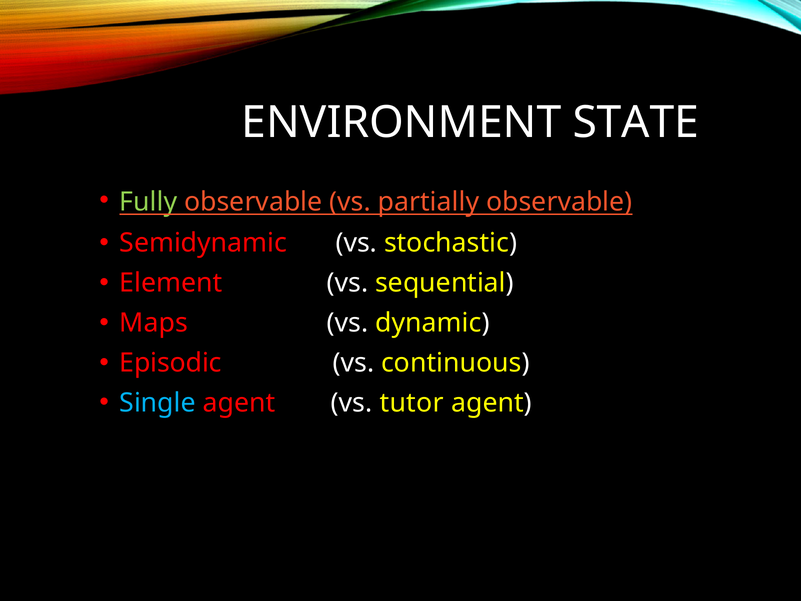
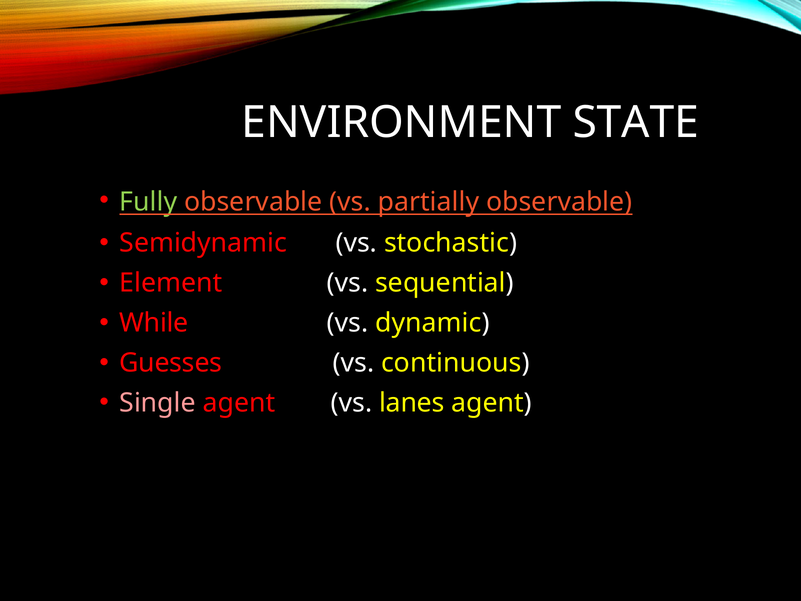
Maps: Maps -> While
Episodic: Episodic -> Guesses
Single colour: light blue -> pink
tutor: tutor -> lanes
